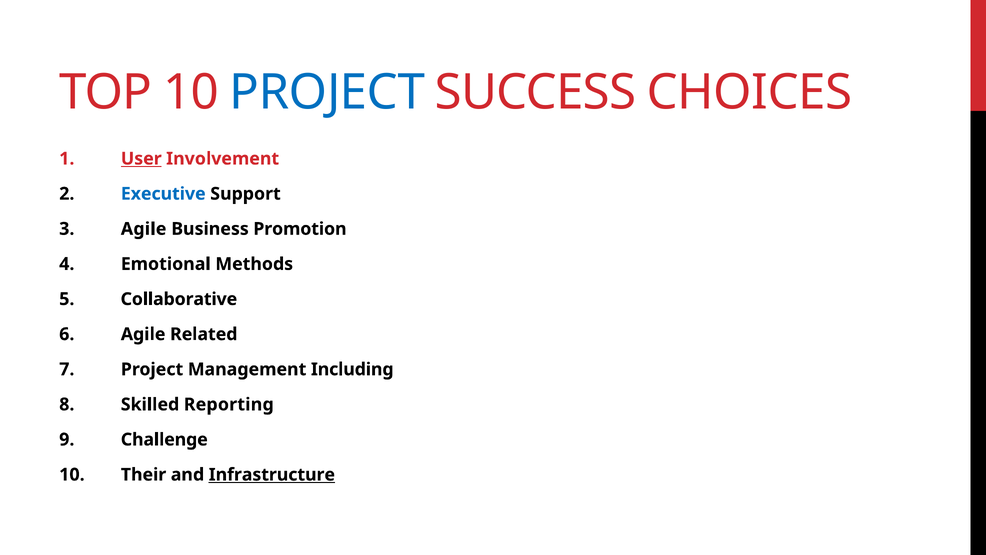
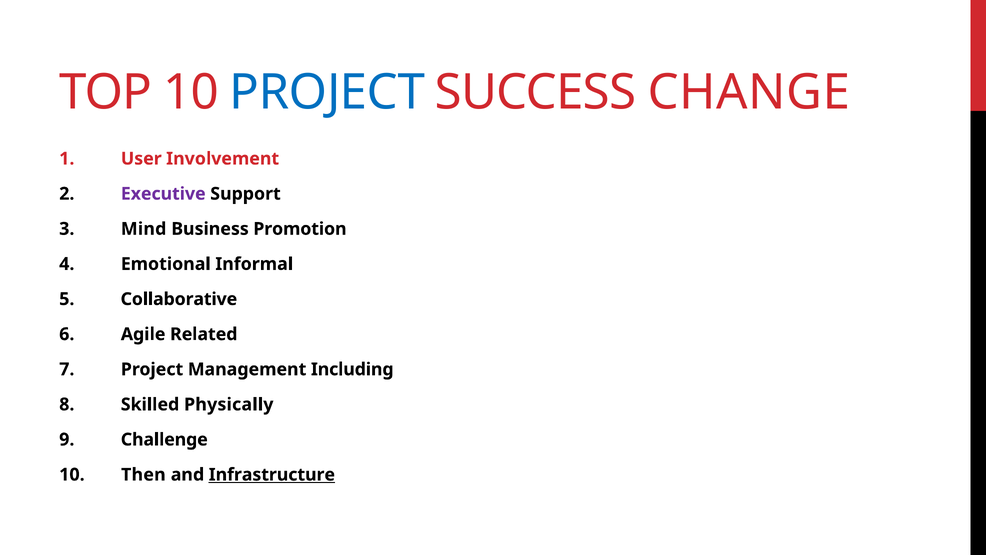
CHOICES: CHOICES -> CHANGE
User underline: present -> none
Executive colour: blue -> purple
Agile at (144, 229): Agile -> Mind
Methods: Methods -> Informal
Reporting: Reporting -> Physically
Their: Their -> Then
